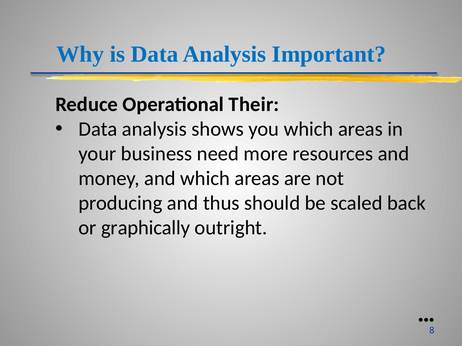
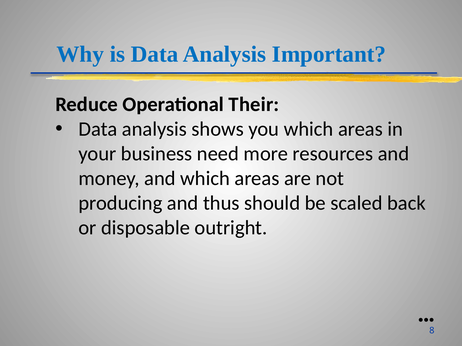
graphically: graphically -> disposable
